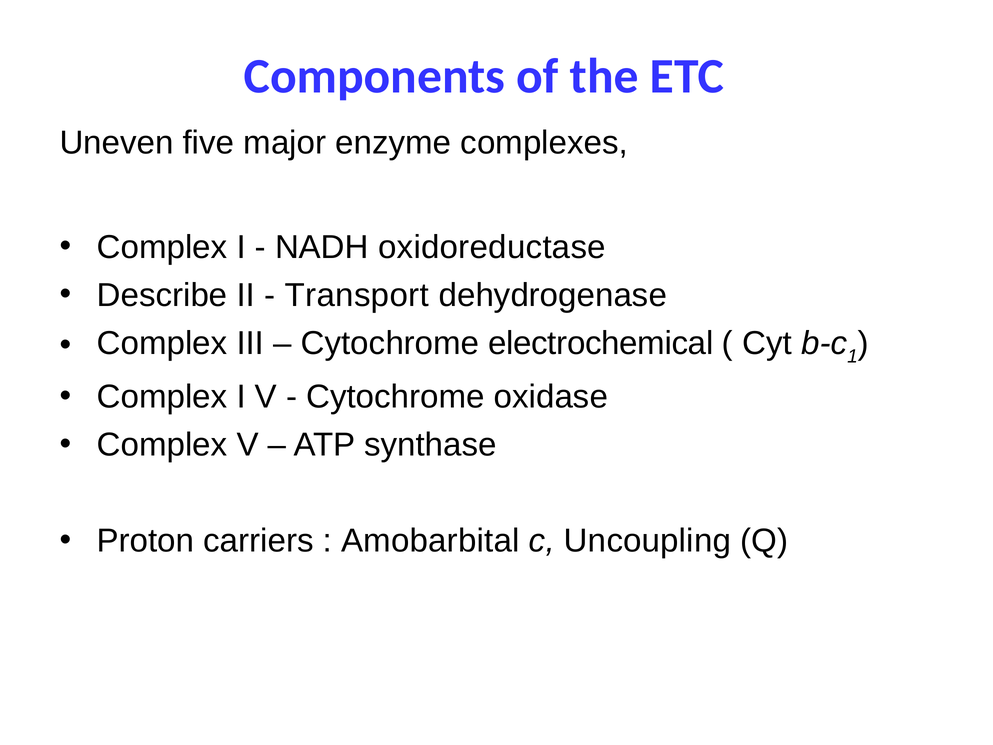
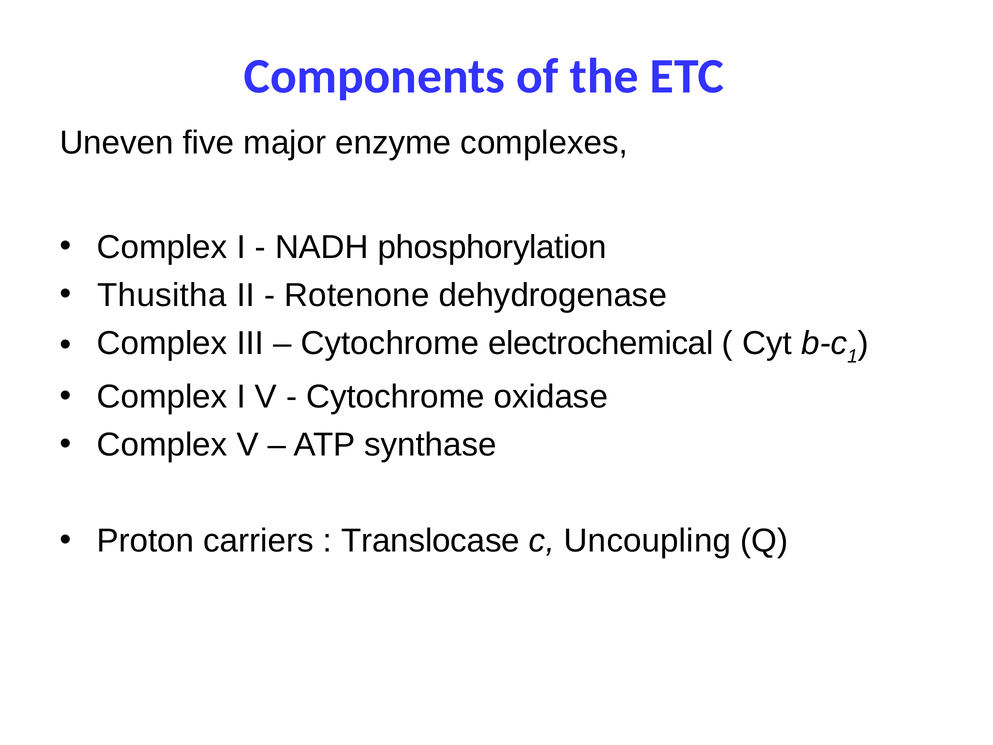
oxidoreductase: oxidoreductase -> phosphorylation
Describe: Describe -> Thusitha
Transport: Transport -> Rotenone
Amobarbital: Amobarbital -> Translocase
